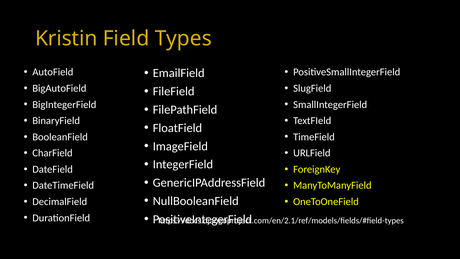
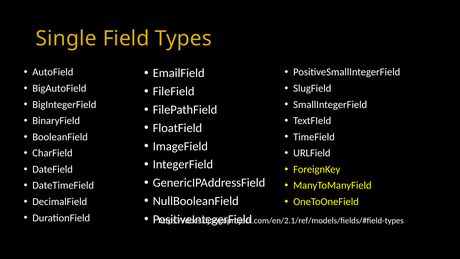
Kristin: Kristin -> Single
